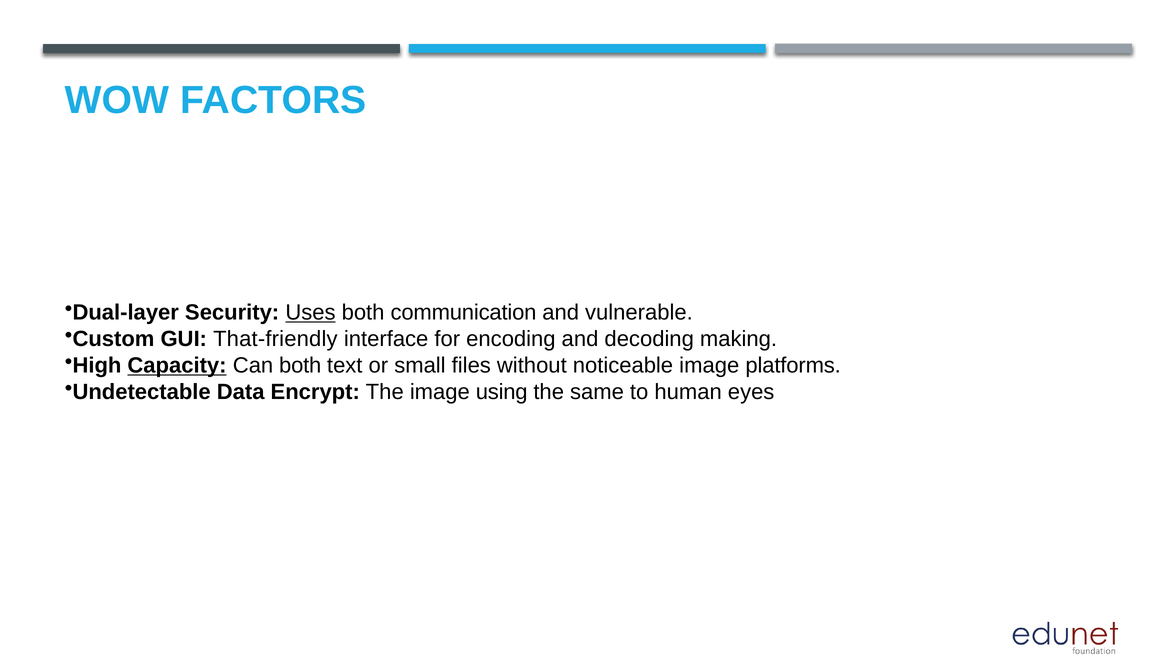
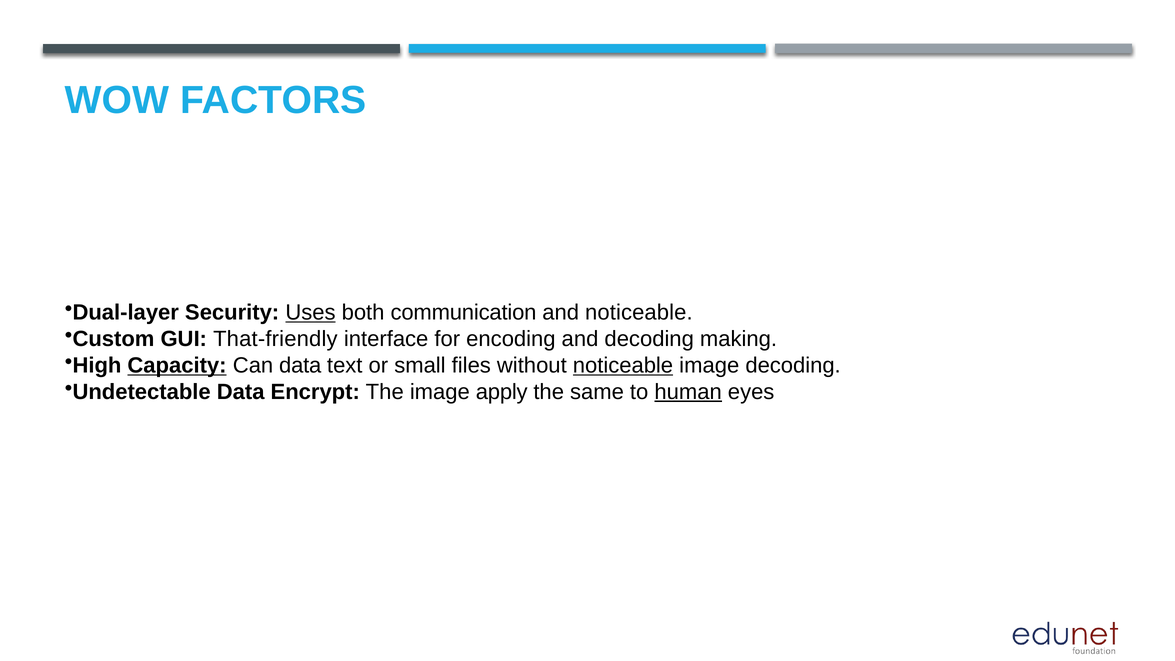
and vulnerable: vulnerable -> noticeable
Can both: both -> data
noticeable at (623, 365) underline: none -> present
image platforms: platforms -> decoding
using: using -> apply
human underline: none -> present
